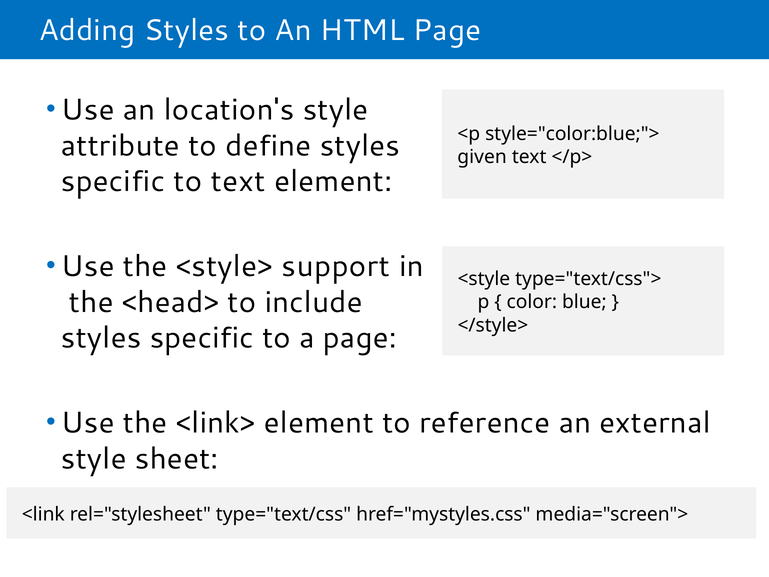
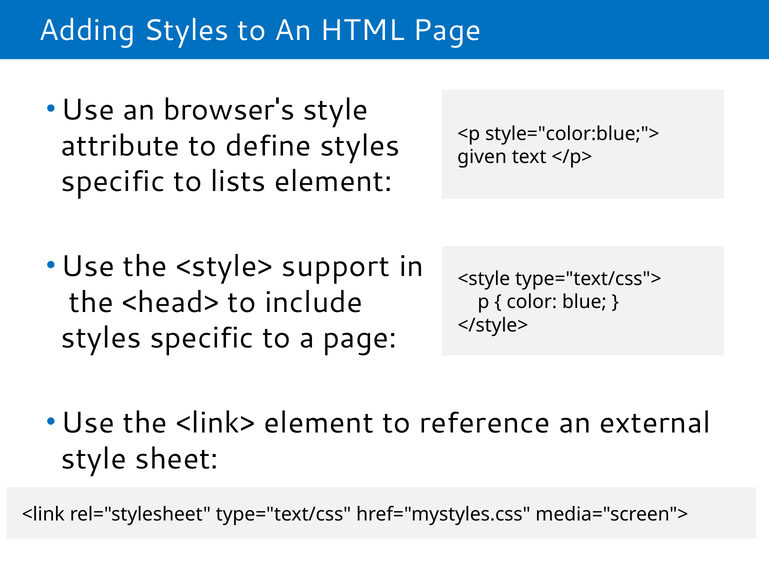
location's: location's -> browser's
to text: text -> lists
